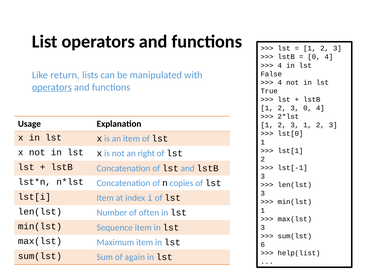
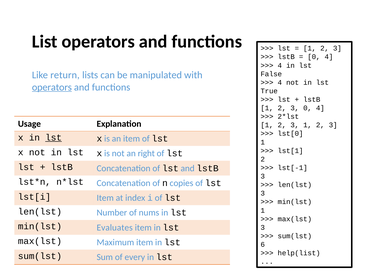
lst at (54, 137) underline: none -> present
often: often -> nums
Sequence: Sequence -> Evaluates
again: again -> every
